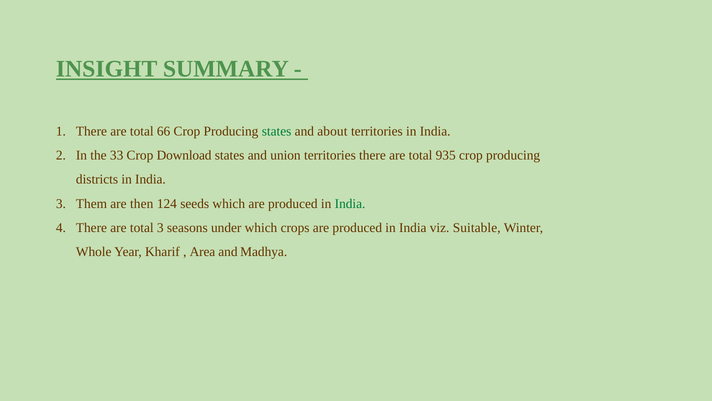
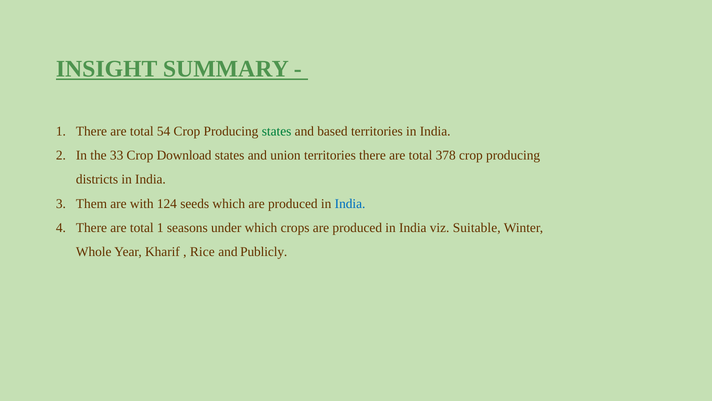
66: 66 -> 54
about: about -> based
935: 935 -> 378
then: then -> with
India at (350, 203) colour: green -> blue
total 3: 3 -> 1
Area: Area -> Rice
Madhya: Madhya -> Publicly
